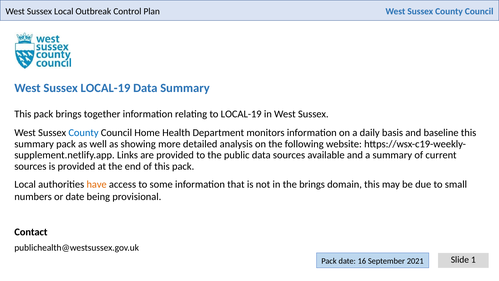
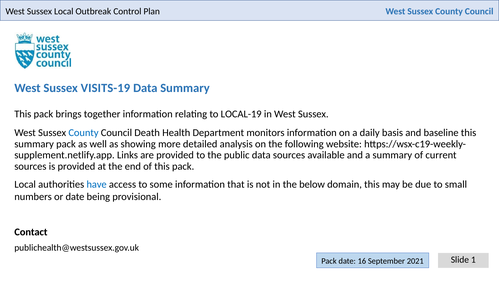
Sussex LOCAL-19: LOCAL-19 -> VISITS-19
Home: Home -> Death
have colour: orange -> blue
the brings: brings -> below
